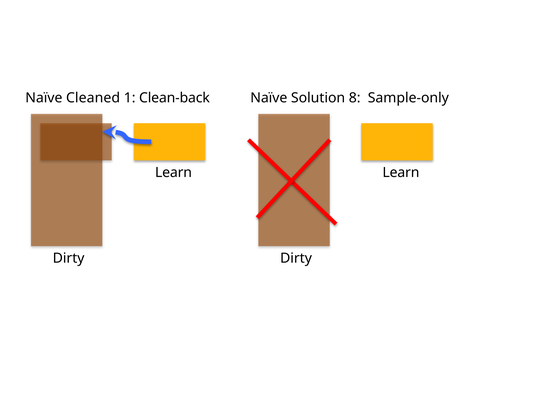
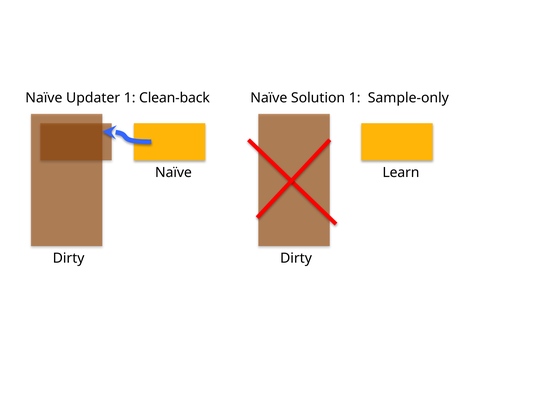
Cleaned: Cleaned -> Updater
Solution 8: 8 -> 1
Learn at (173, 172): Learn -> Naïve
